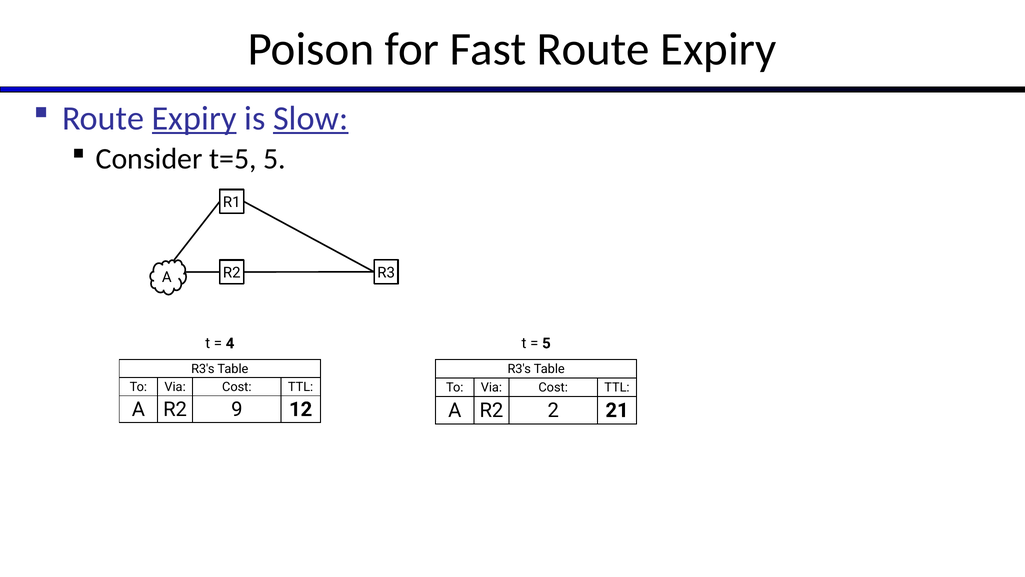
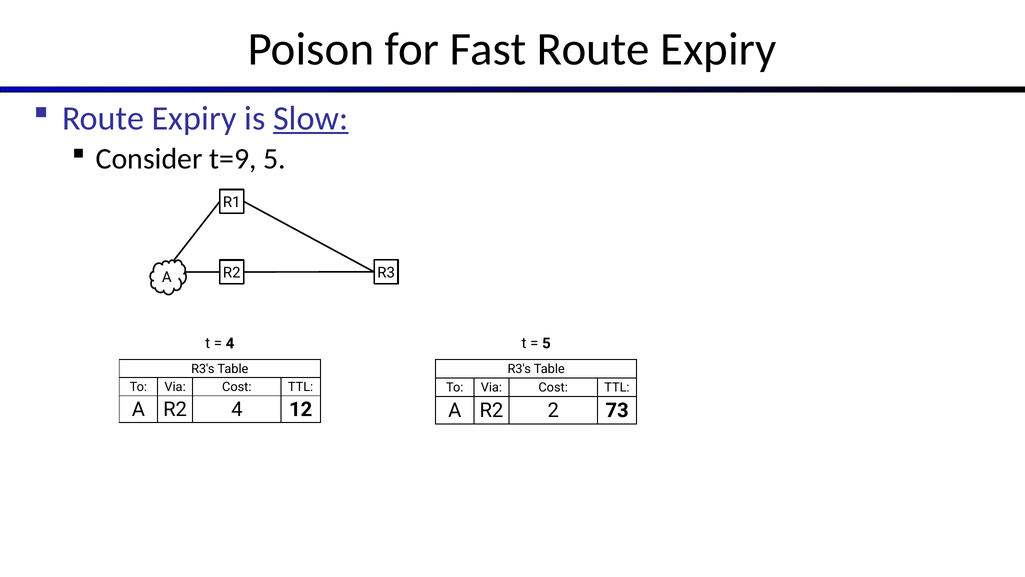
Expiry at (194, 118) underline: present -> none
t=5: t=5 -> t=9
R2 9: 9 -> 4
21: 21 -> 73
